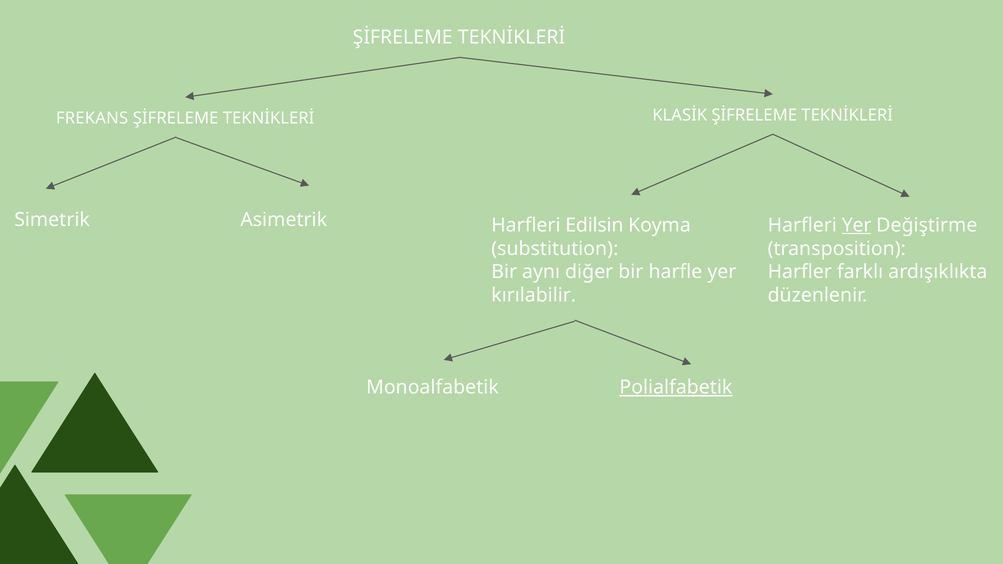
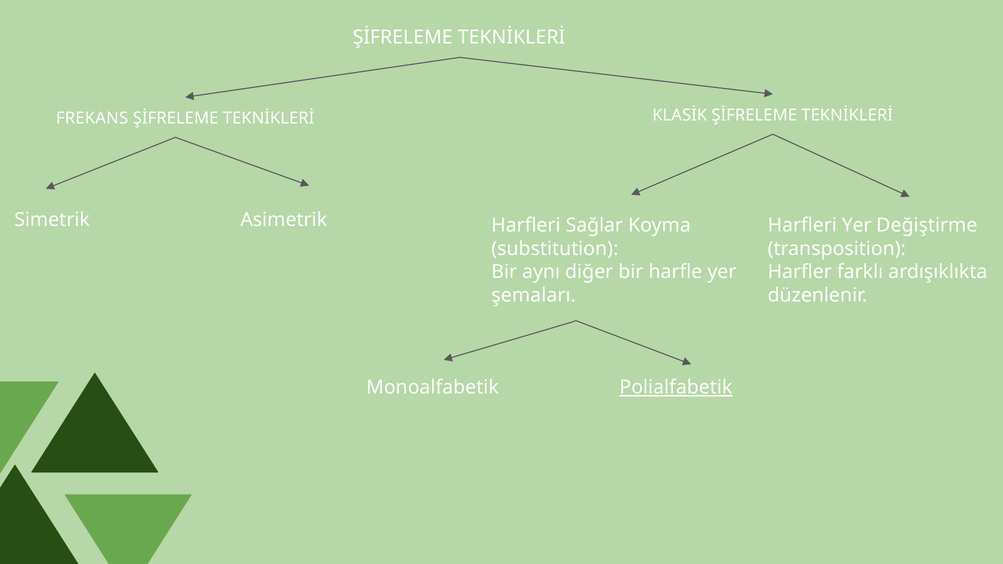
Edilsin: Edilsin -> Sağlar
Yer at (857, 225) underline: present -> none
kırılabilir: kırılabilir -> şemaları
